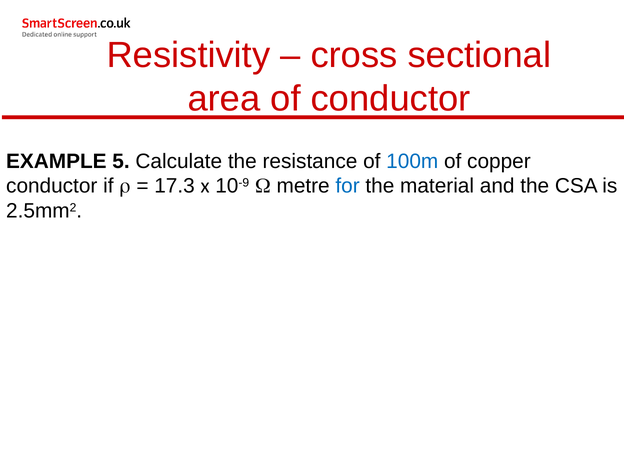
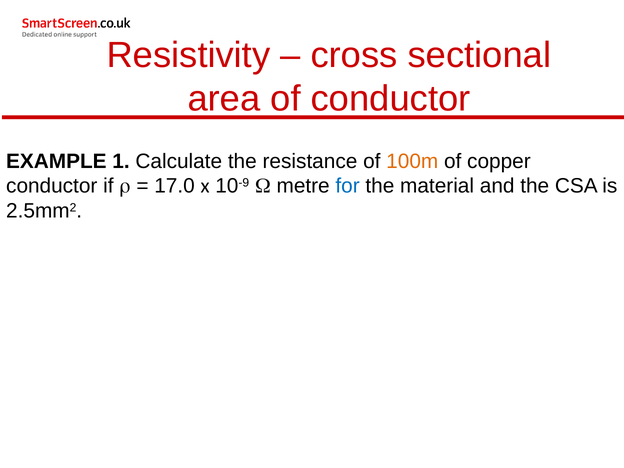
5: 5 -> 1
100m colour: blue -> orange
17.3: 17.3 -> 17.0
